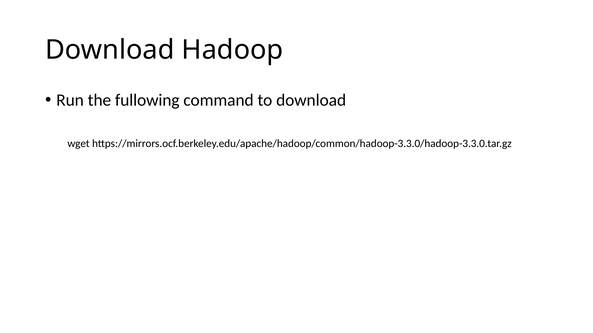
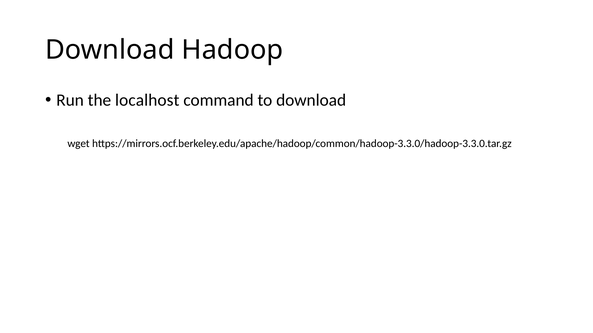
fullowing: fullowing -> localhost
